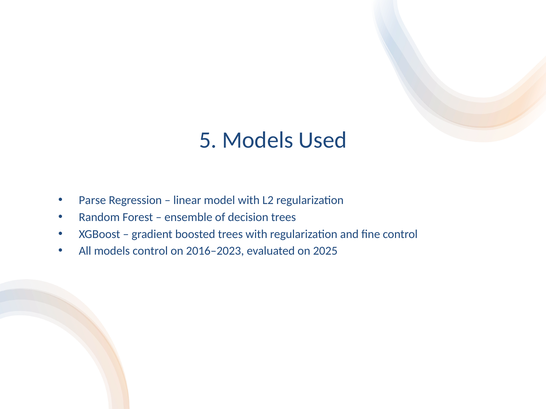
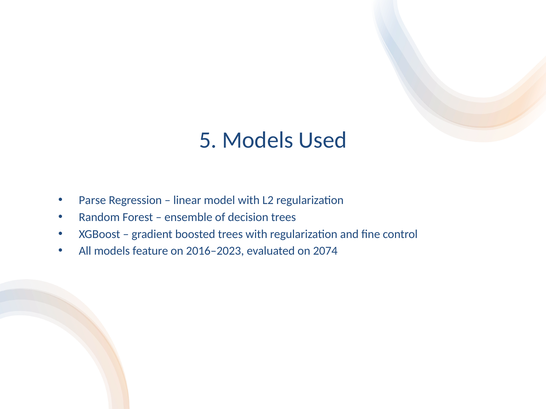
models control: control -> feature
2025: 2025 -> 2074
